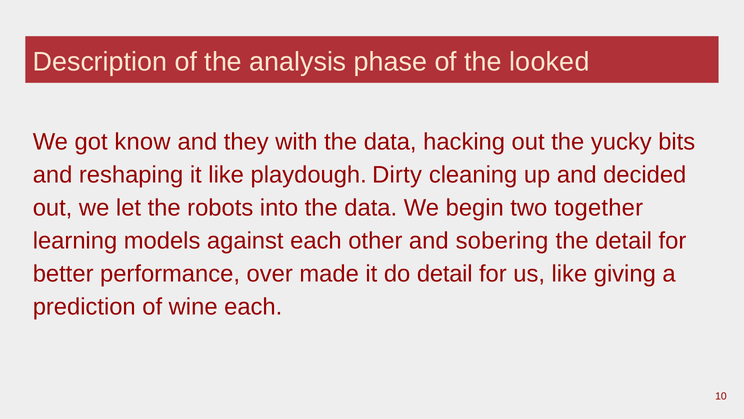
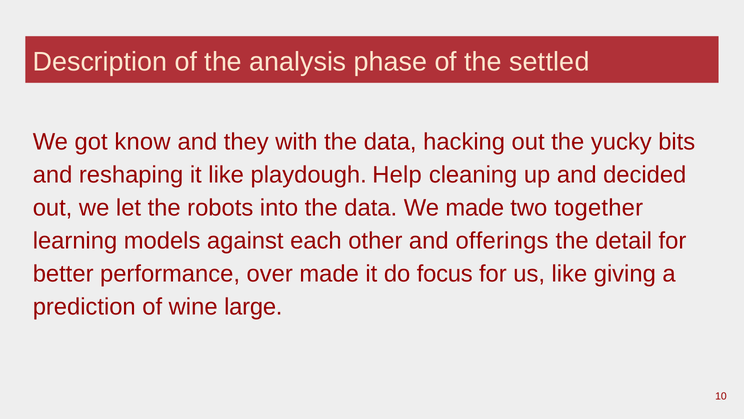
looked: looked -> settled
Dirty: Dirty -> Help
We begin: begin -> made
sobering: sobering -> offerings
do detail: detail -> focus
wine each: each -> large
